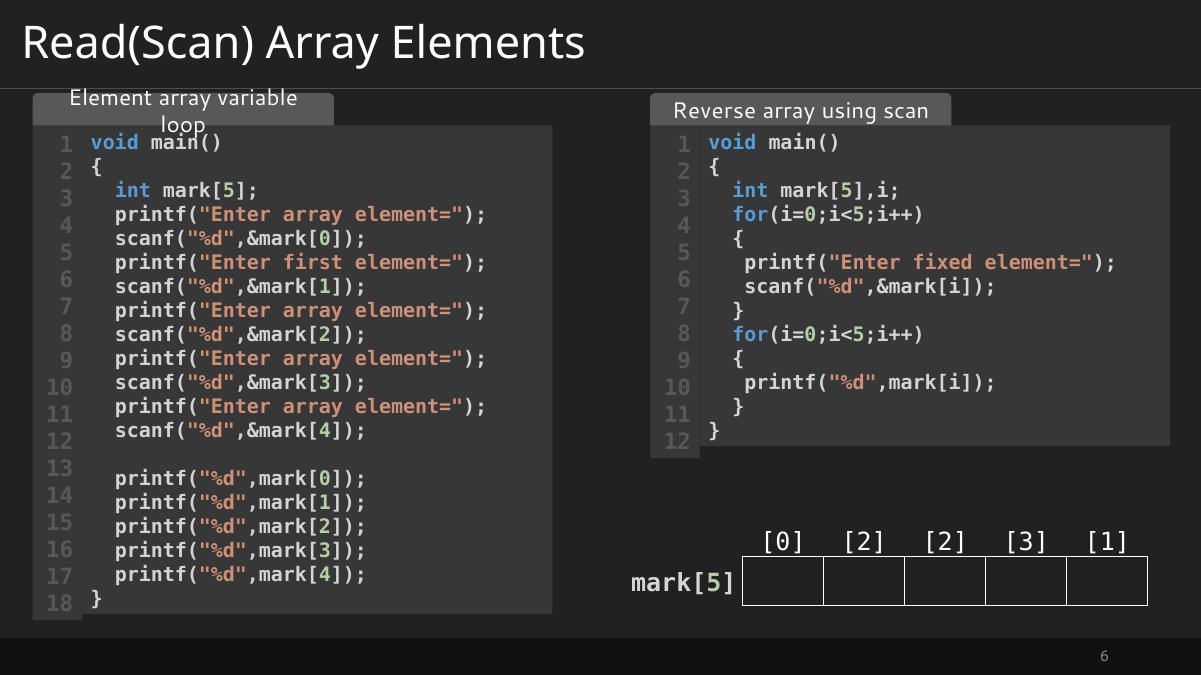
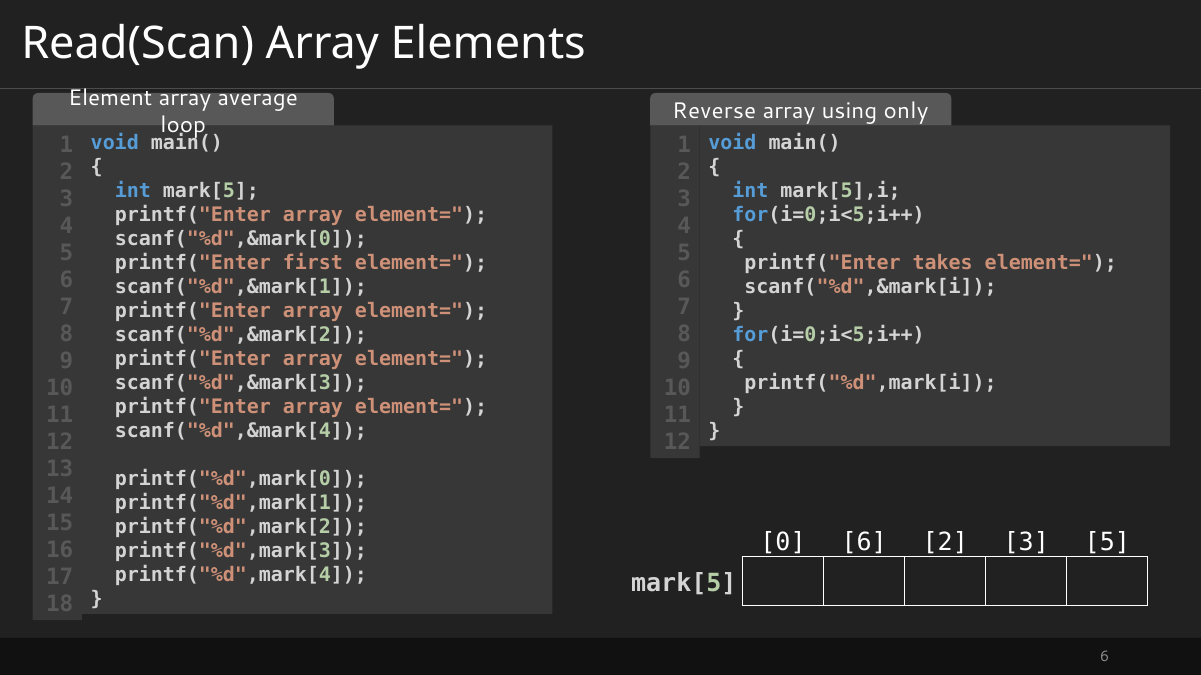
variable: variable -> average
scan: scan -> only
fixed: fixed -> takes
0 2: 2 -> 6
3 1: 1 -> 5
